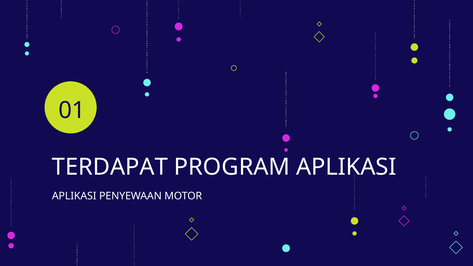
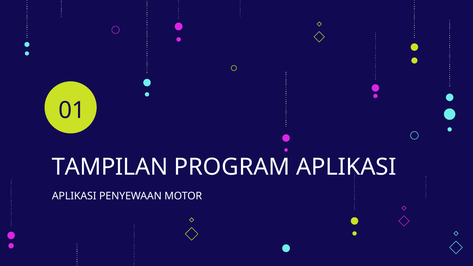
TERDAPAT: TERDAPAT -> TAMPILAN
